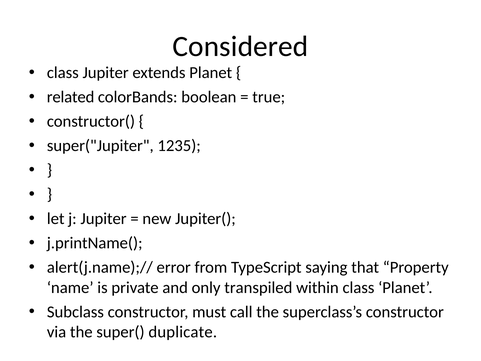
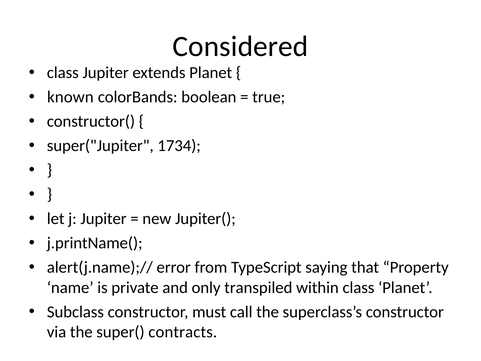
related: related -> known
1235: 1235 -> 1734
duplicate: duplicate -> contracts
